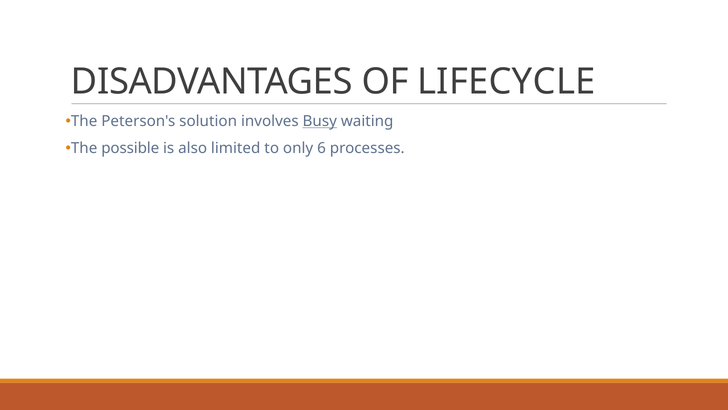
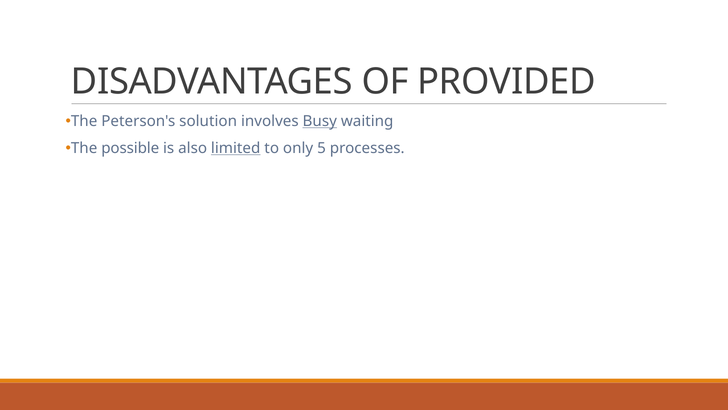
LIFECYCLE: LIFECYCLE -> PROVIDED
limited underline: none -> present
6: 6 -> 5
